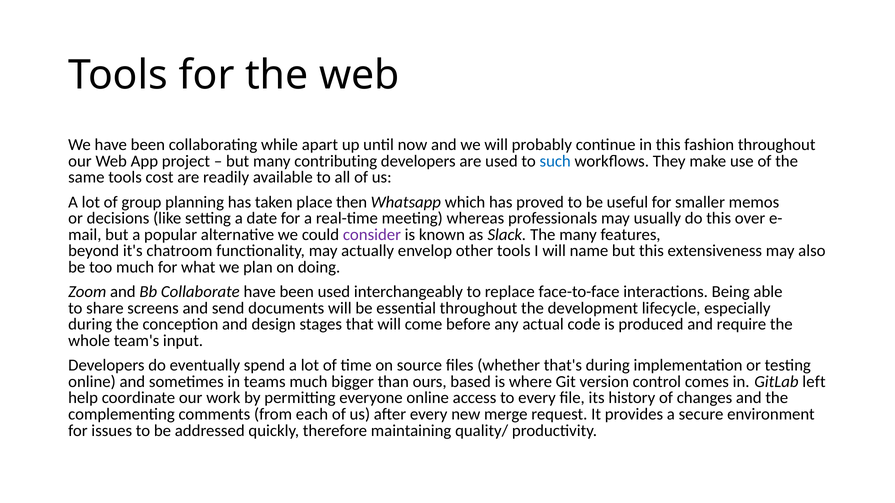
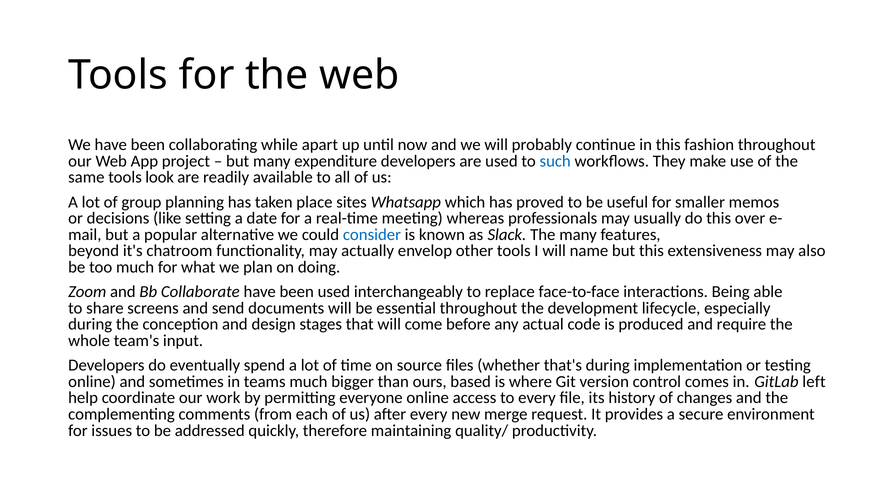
contributing: contributing -> expenditure
cost: cost -> look
then: then -> sites
consider colour: purple -> blue
